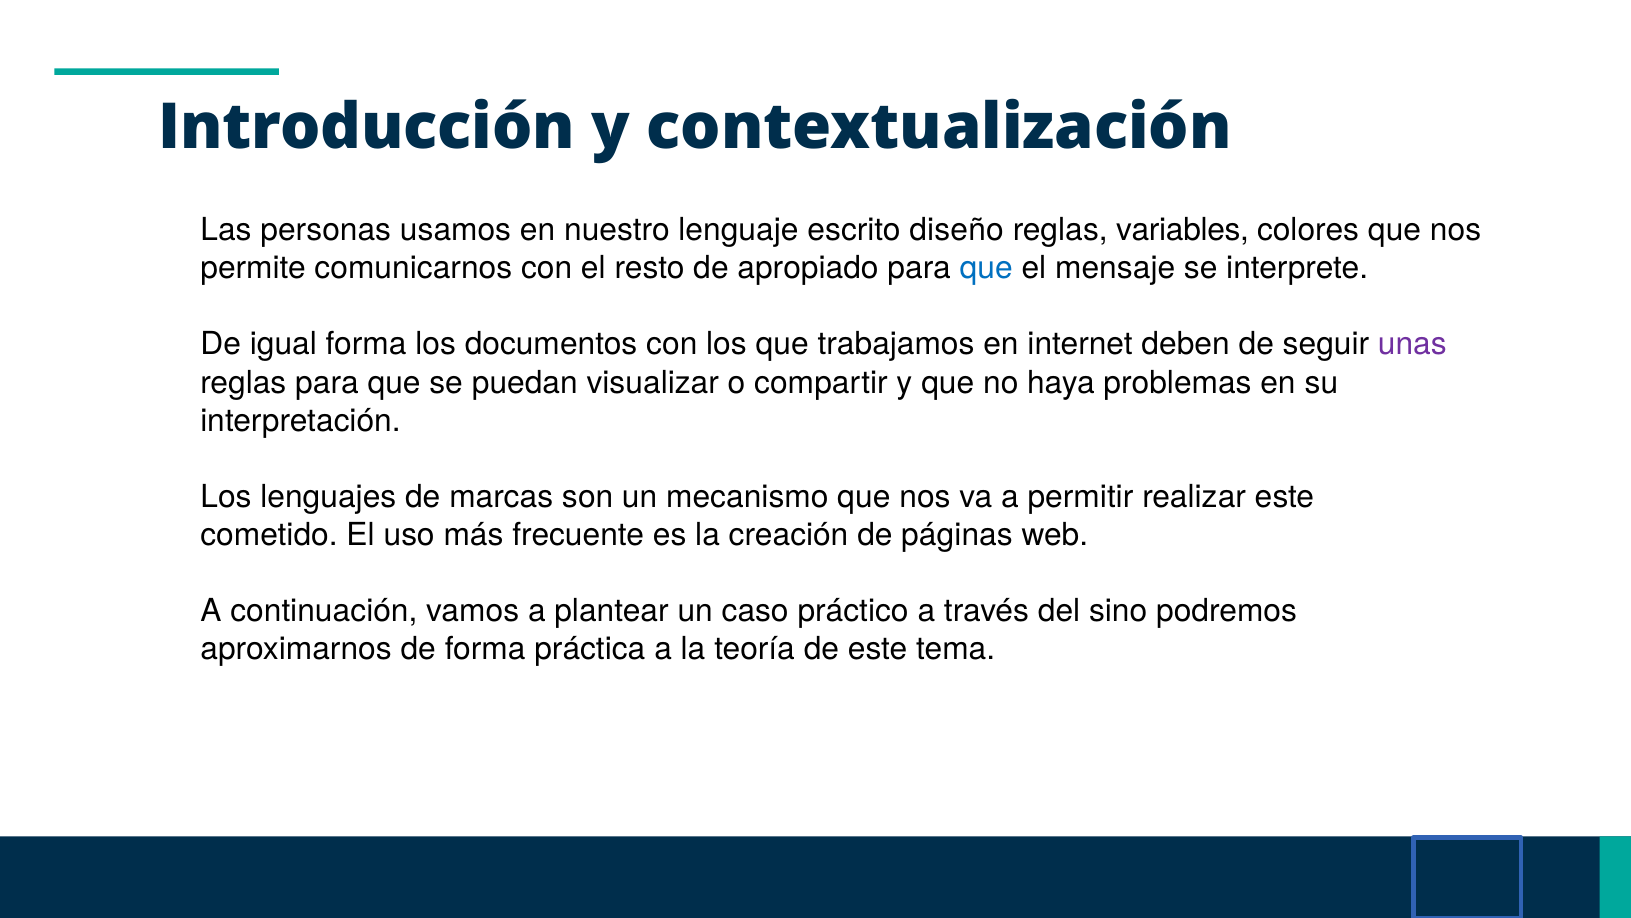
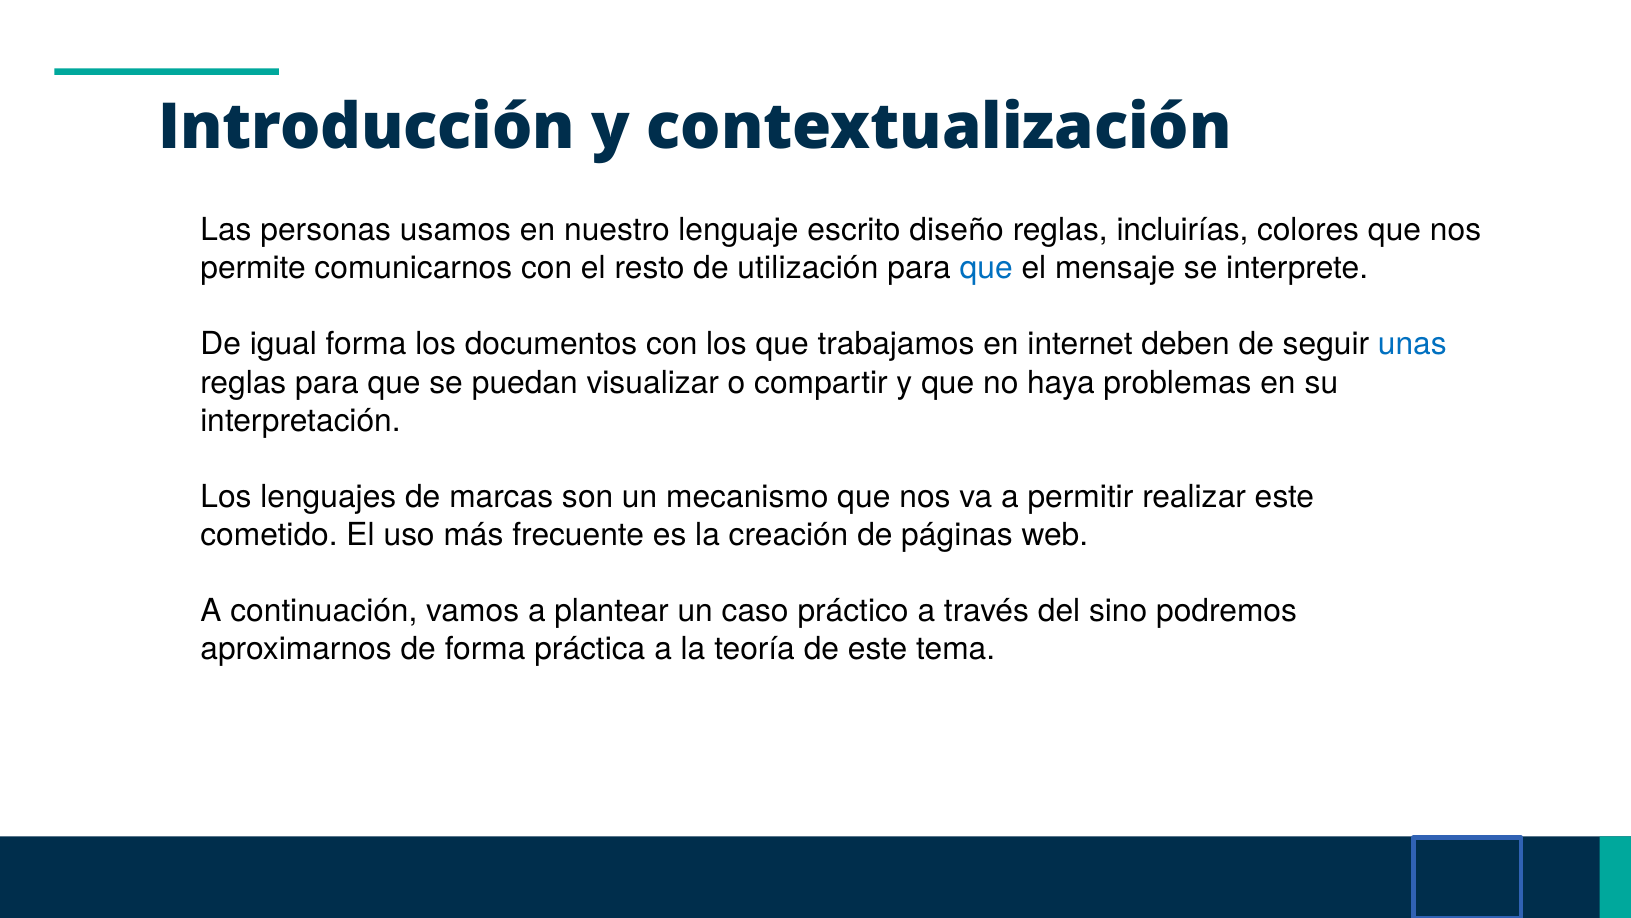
variables: variables -> incluirías
apropiado: apropiado -> utilización
unas colour: purple -> blue
